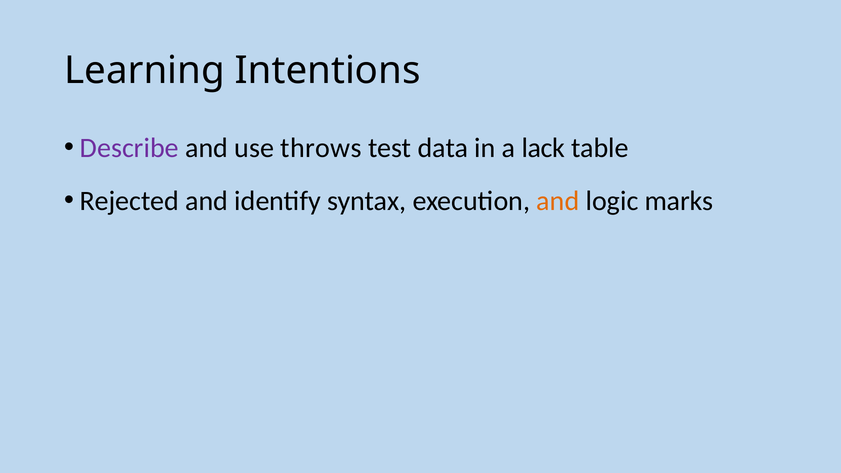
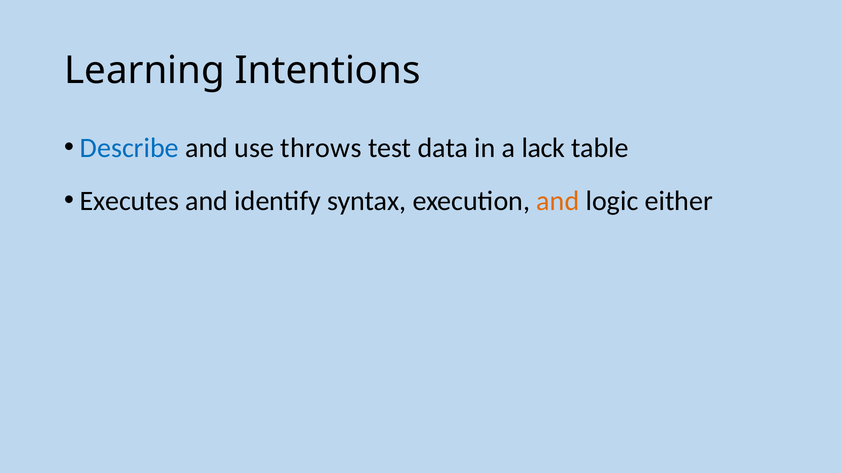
Describe colour: purple -> blue
Rejected: Rejected -> Executes
marks: marks -> either
